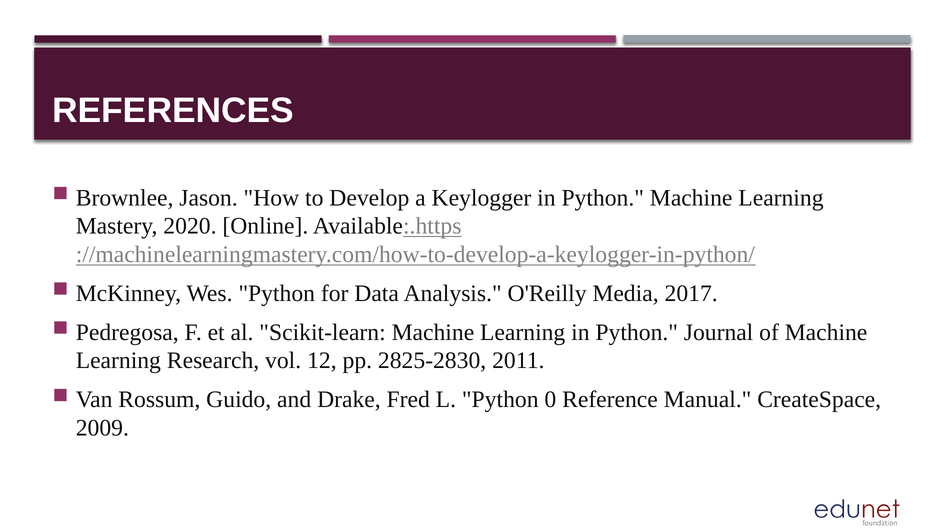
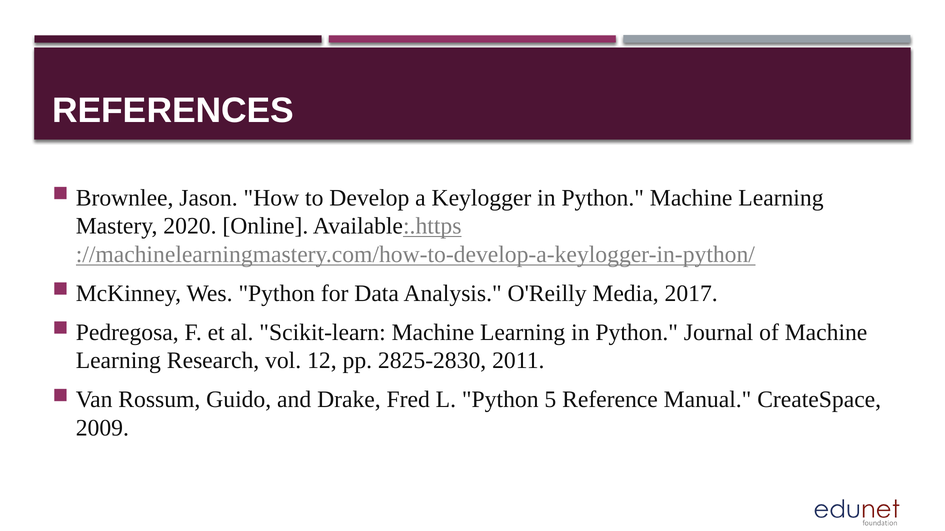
0: 0 -> 5
